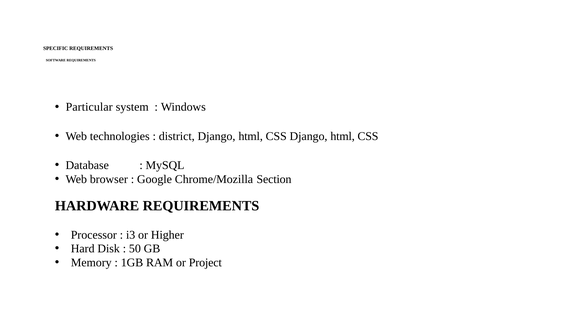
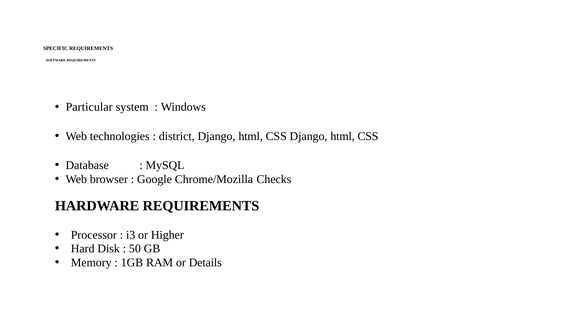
Section: Section -> Checks
Project: Project -> Details
